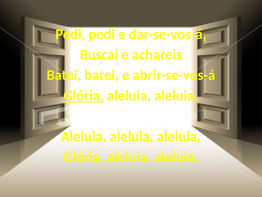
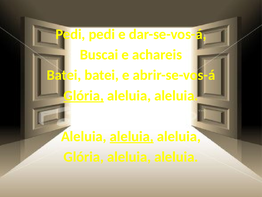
aleluia at (132, 136) underline: none -> present
